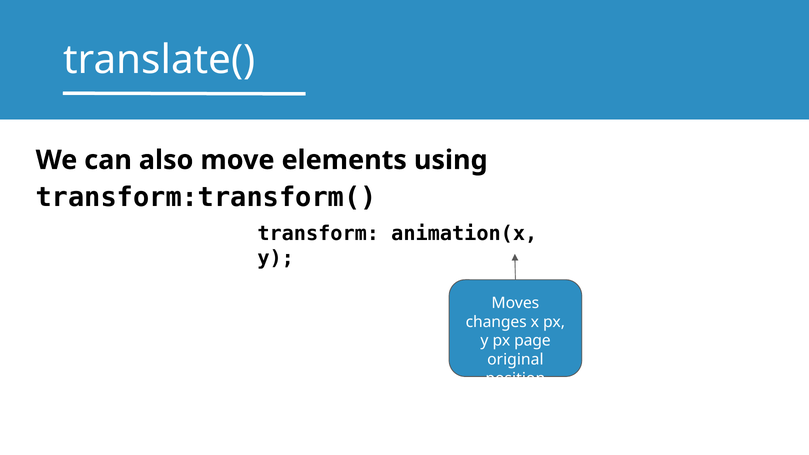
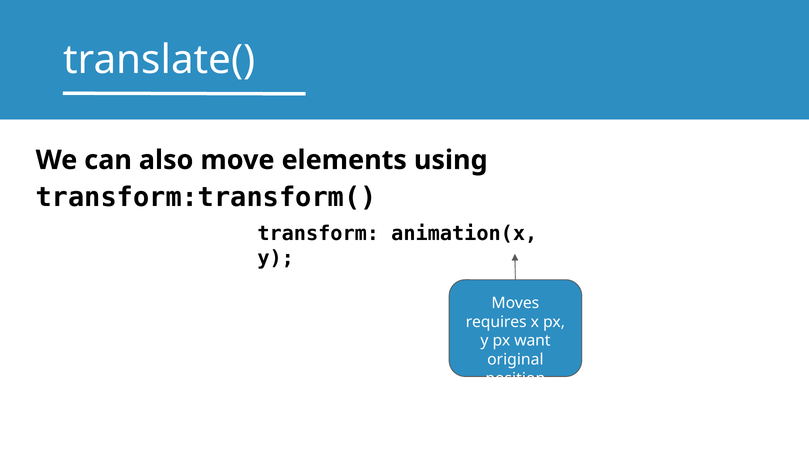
changes: changes -> requires
page: page -> want
